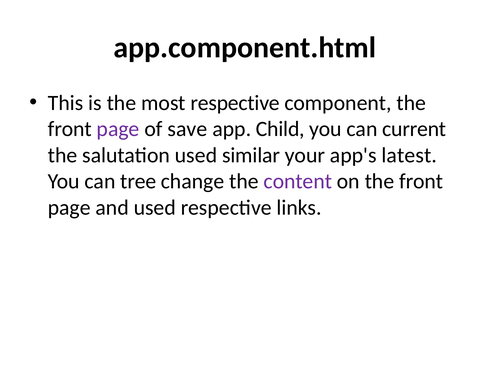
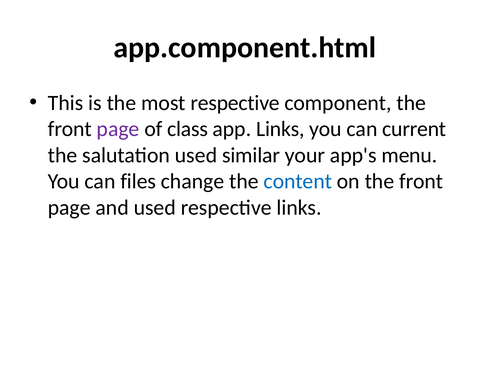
save: save -> class
app Child: Child -> Links
latest: latest -> menu
tree: tree -> files
content colour: purple -> blue
